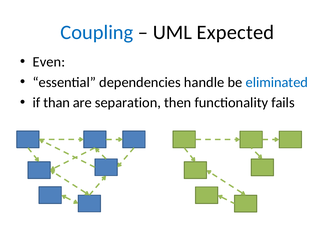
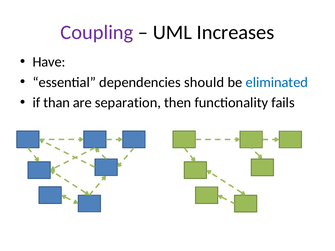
Coupling colour: blue -> purple
Expected: Expected -> Increases
Even: Even -> Have
handle: handle -> should
